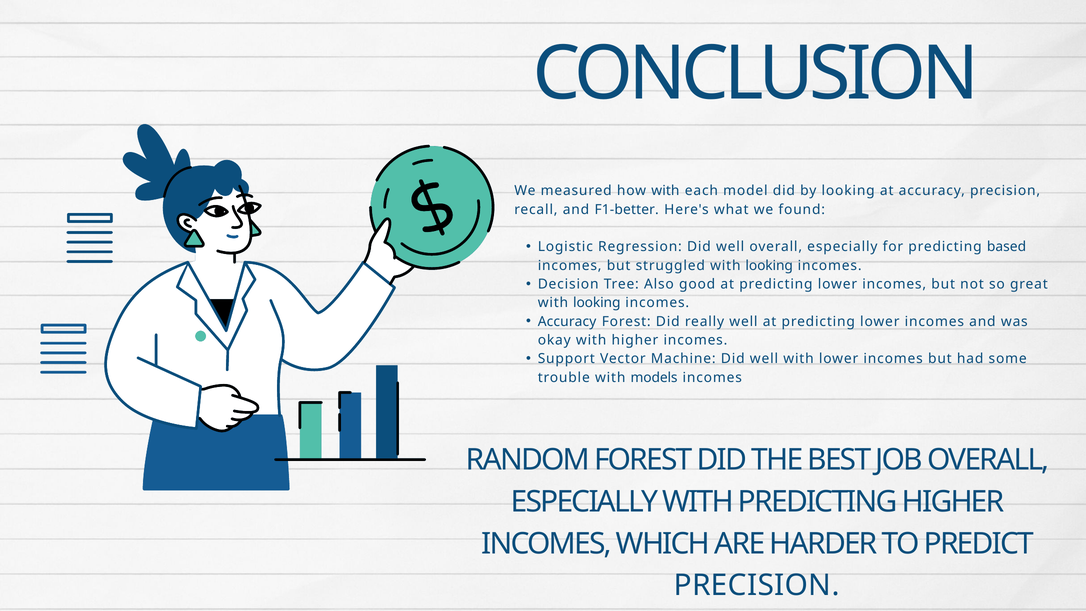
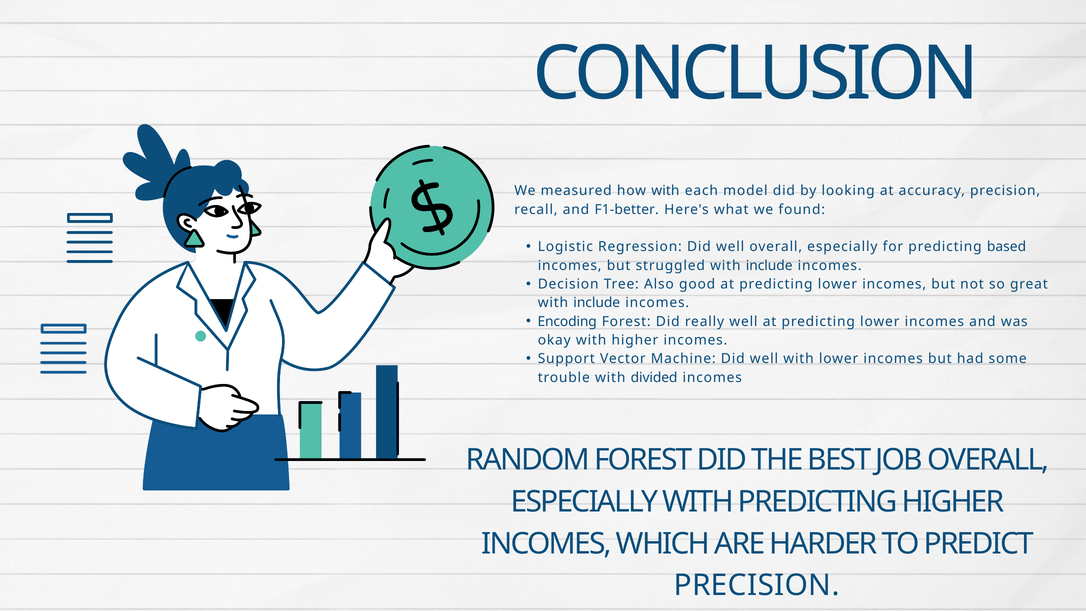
struggled with looking: looking -> include
looking at (597, 303): looking -> include
Accuracy at (567, 322): Accuracy -> Encoding
models: models -> divided
